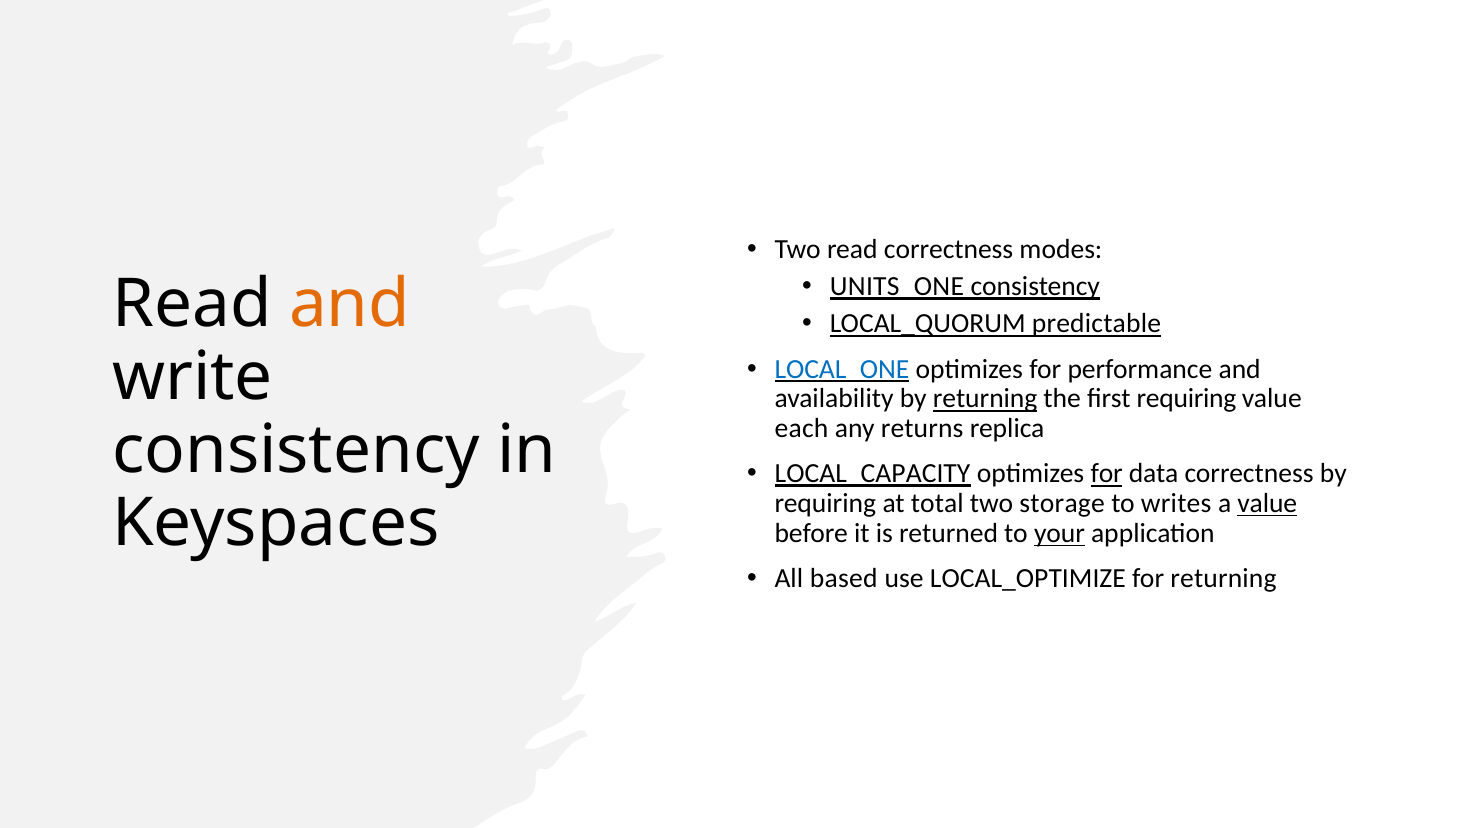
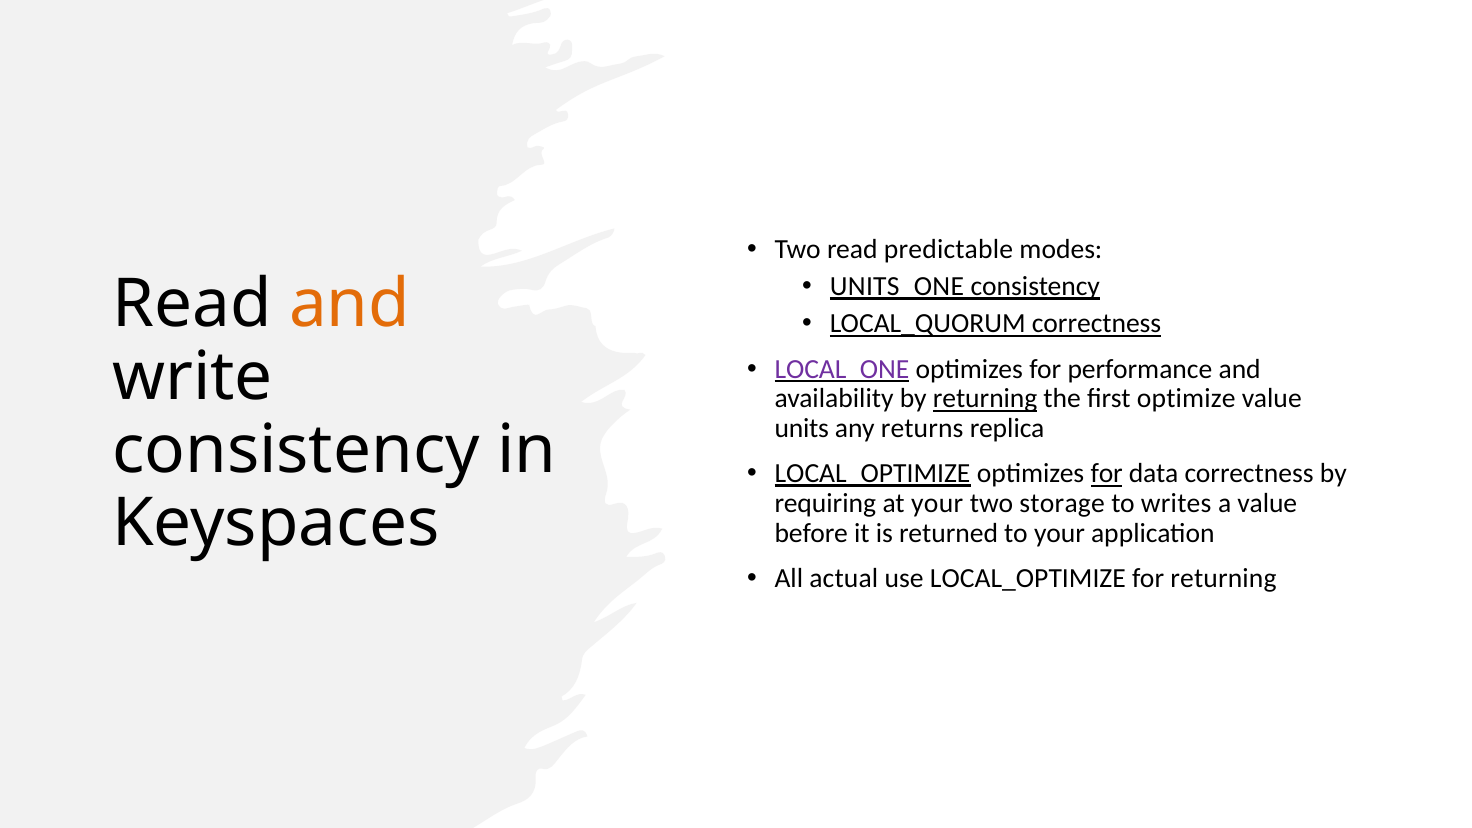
read correctness: correctness -> predictable
LOCAL_QUORUM predictable: predictable -> correctness
LOCAL_ONE colour: blue -> purple
first requiring: requiring -> optimize
each: each -> units
LOCAL_CAPACITY at (873, 474): LOCAL_CAPACITY -> LOCAL_OPTIMIZE
at total: total -> your
value at (1267, 504) underline: present -> none
your at (1059, 533) underline: present -> none
based: based -> actual
